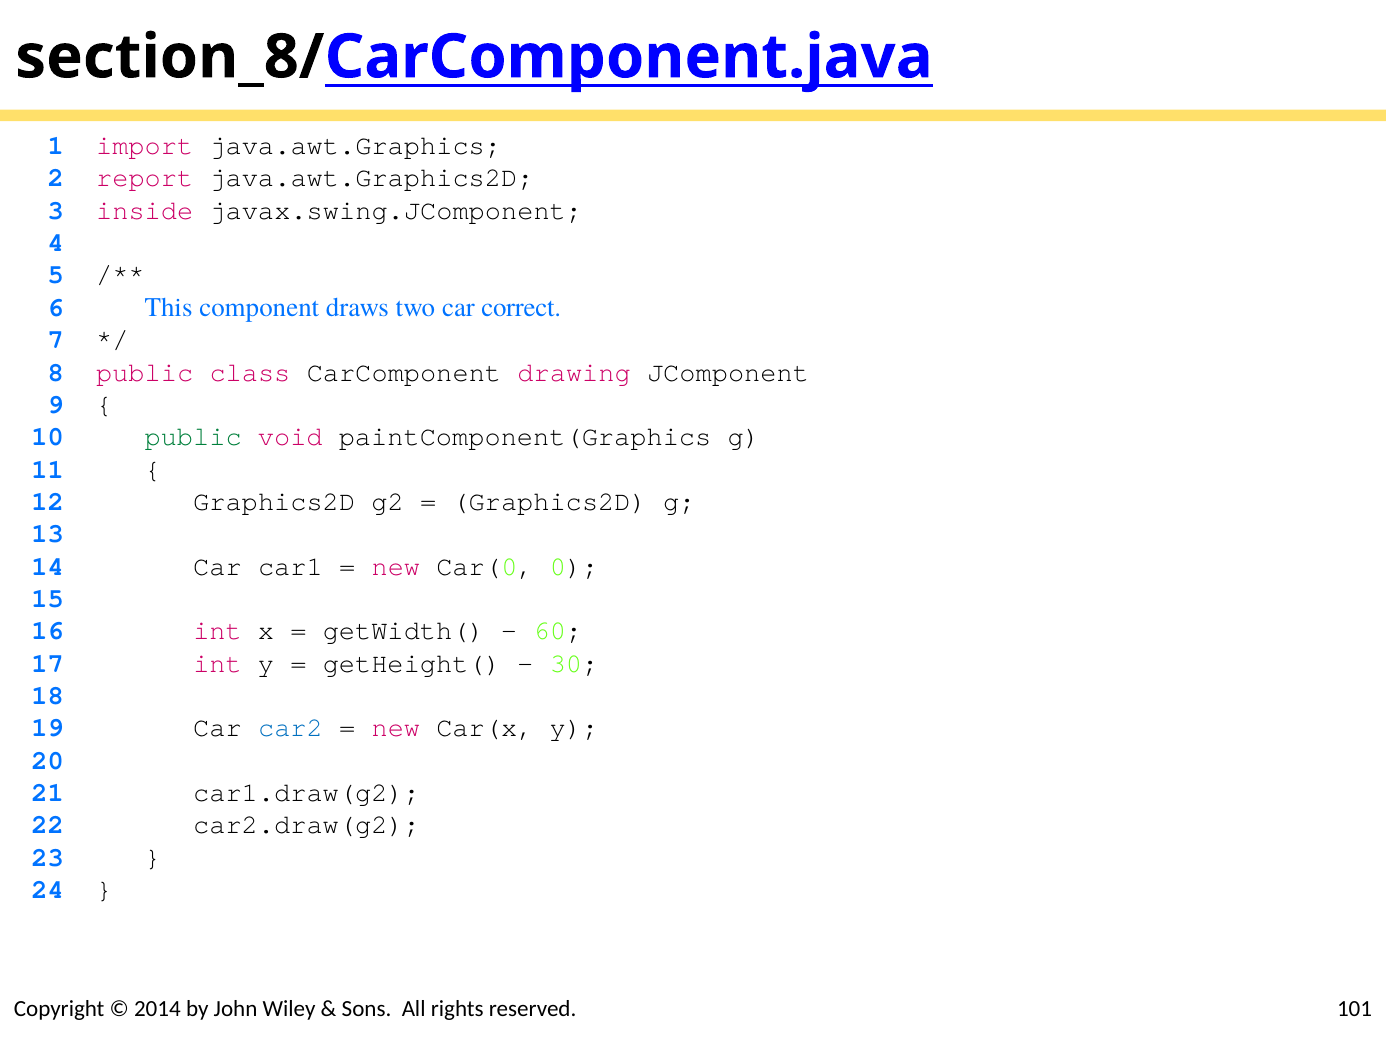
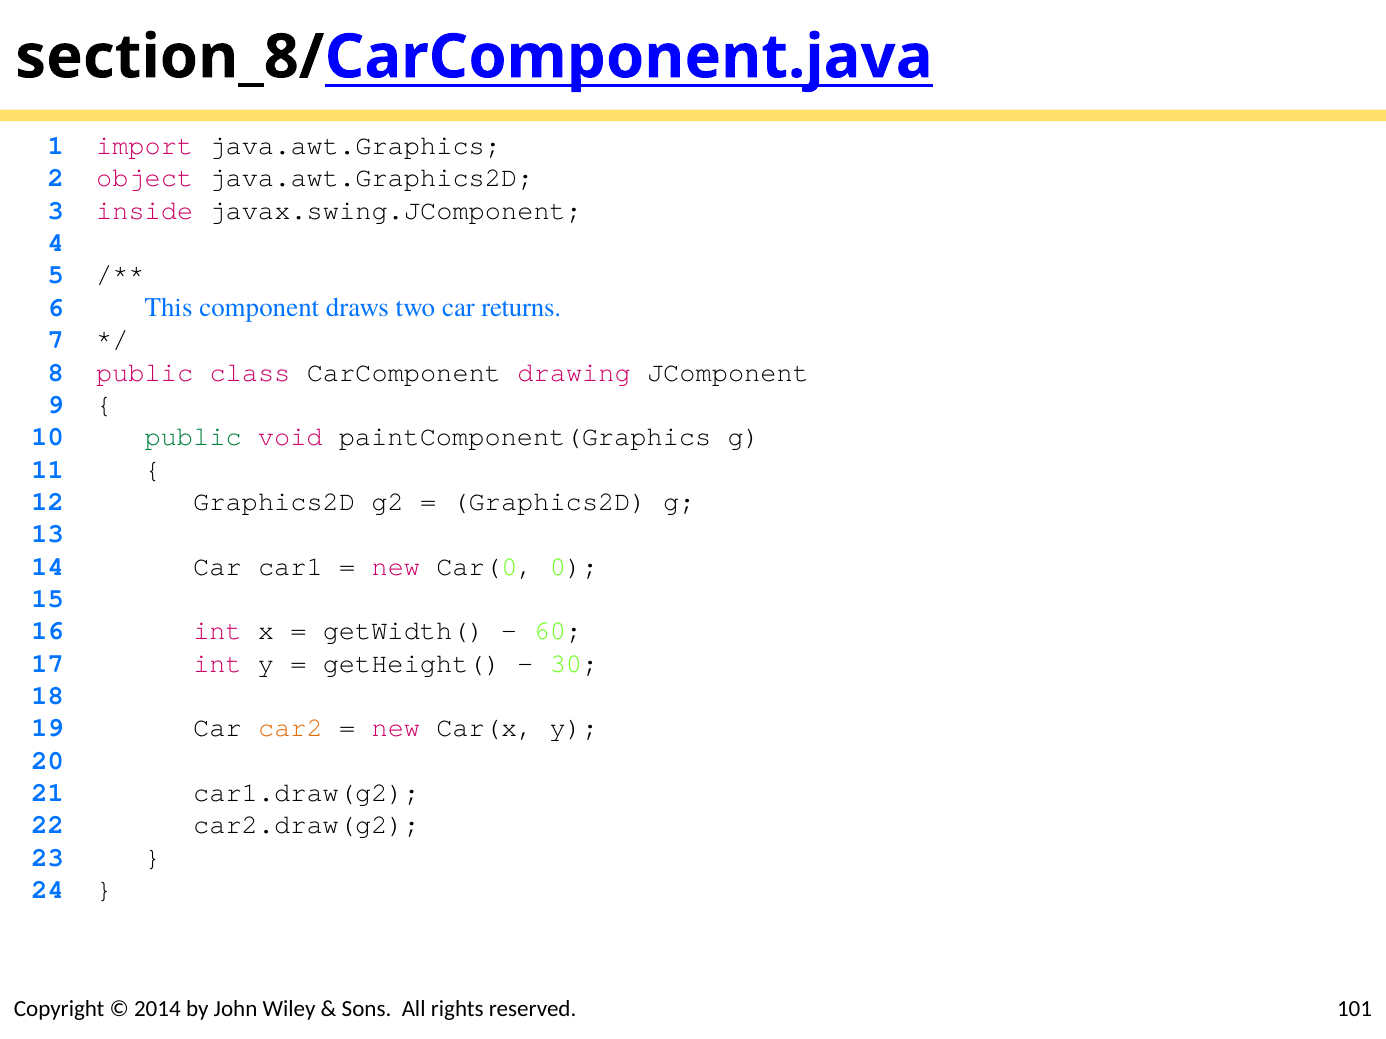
report: report -> object
correct: correct -> returns
car2 colour: blue -> orange
